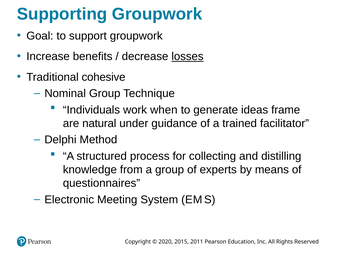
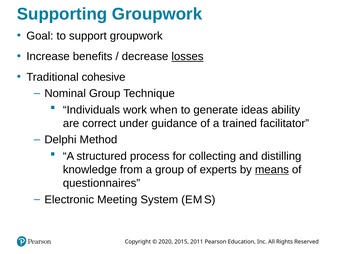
frame: frame -> ability
natural: natural -> correct
means underline: none -> present
